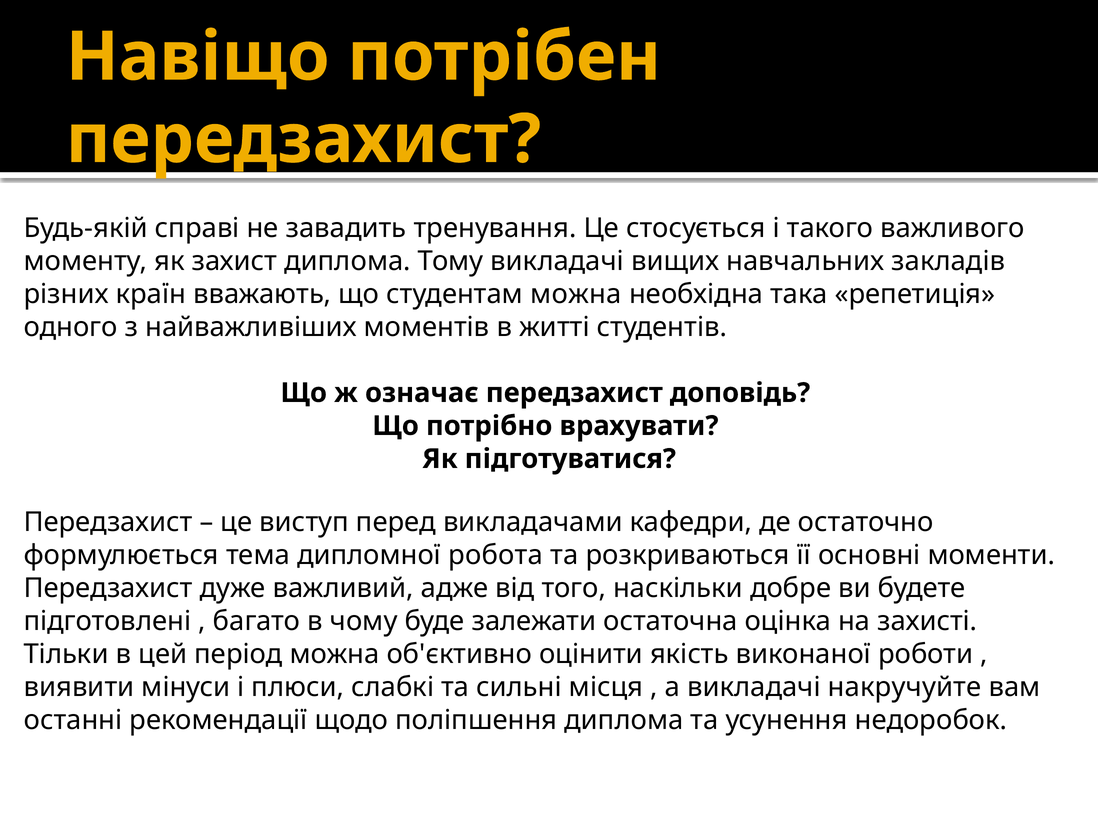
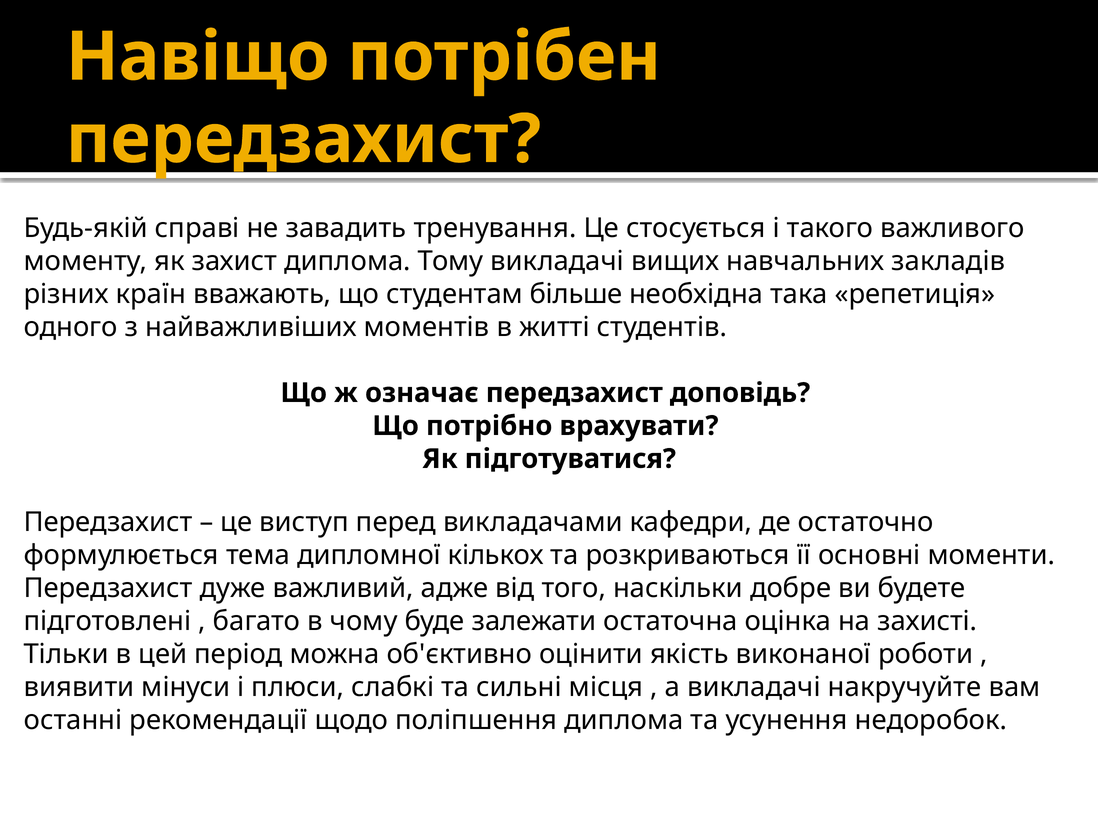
студентам можна: можна -> більше
робота: робота -> кількох
